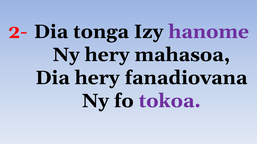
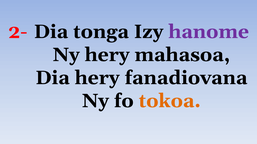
tokoa colour: purple -> orange
